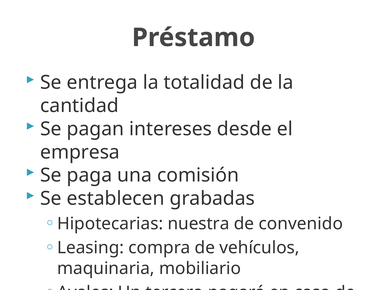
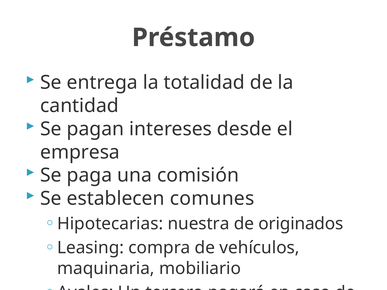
grabadas: grabadas -> comunes
convenido: convenido -> originados
